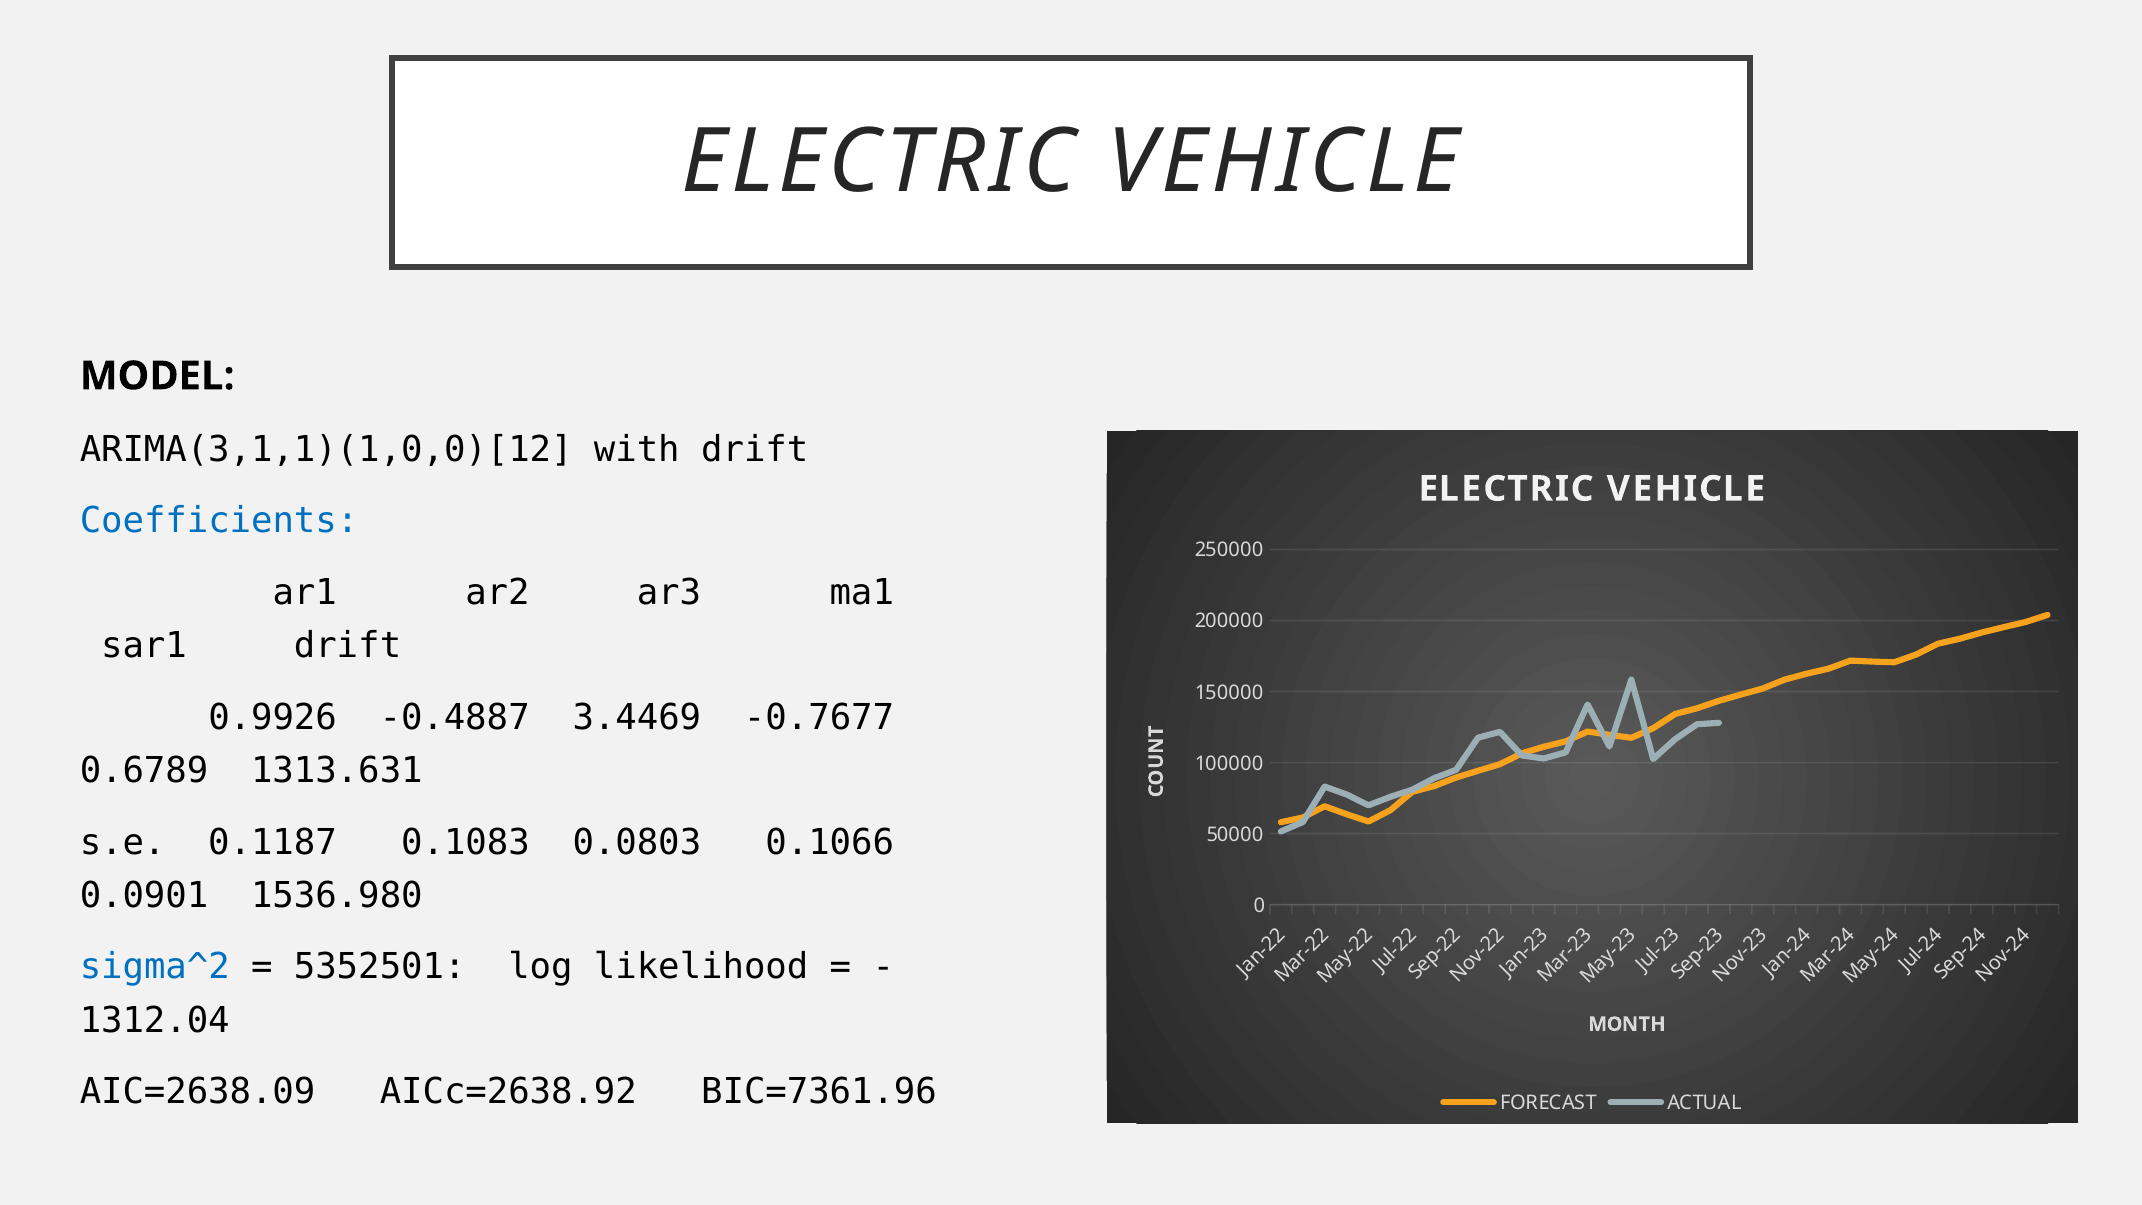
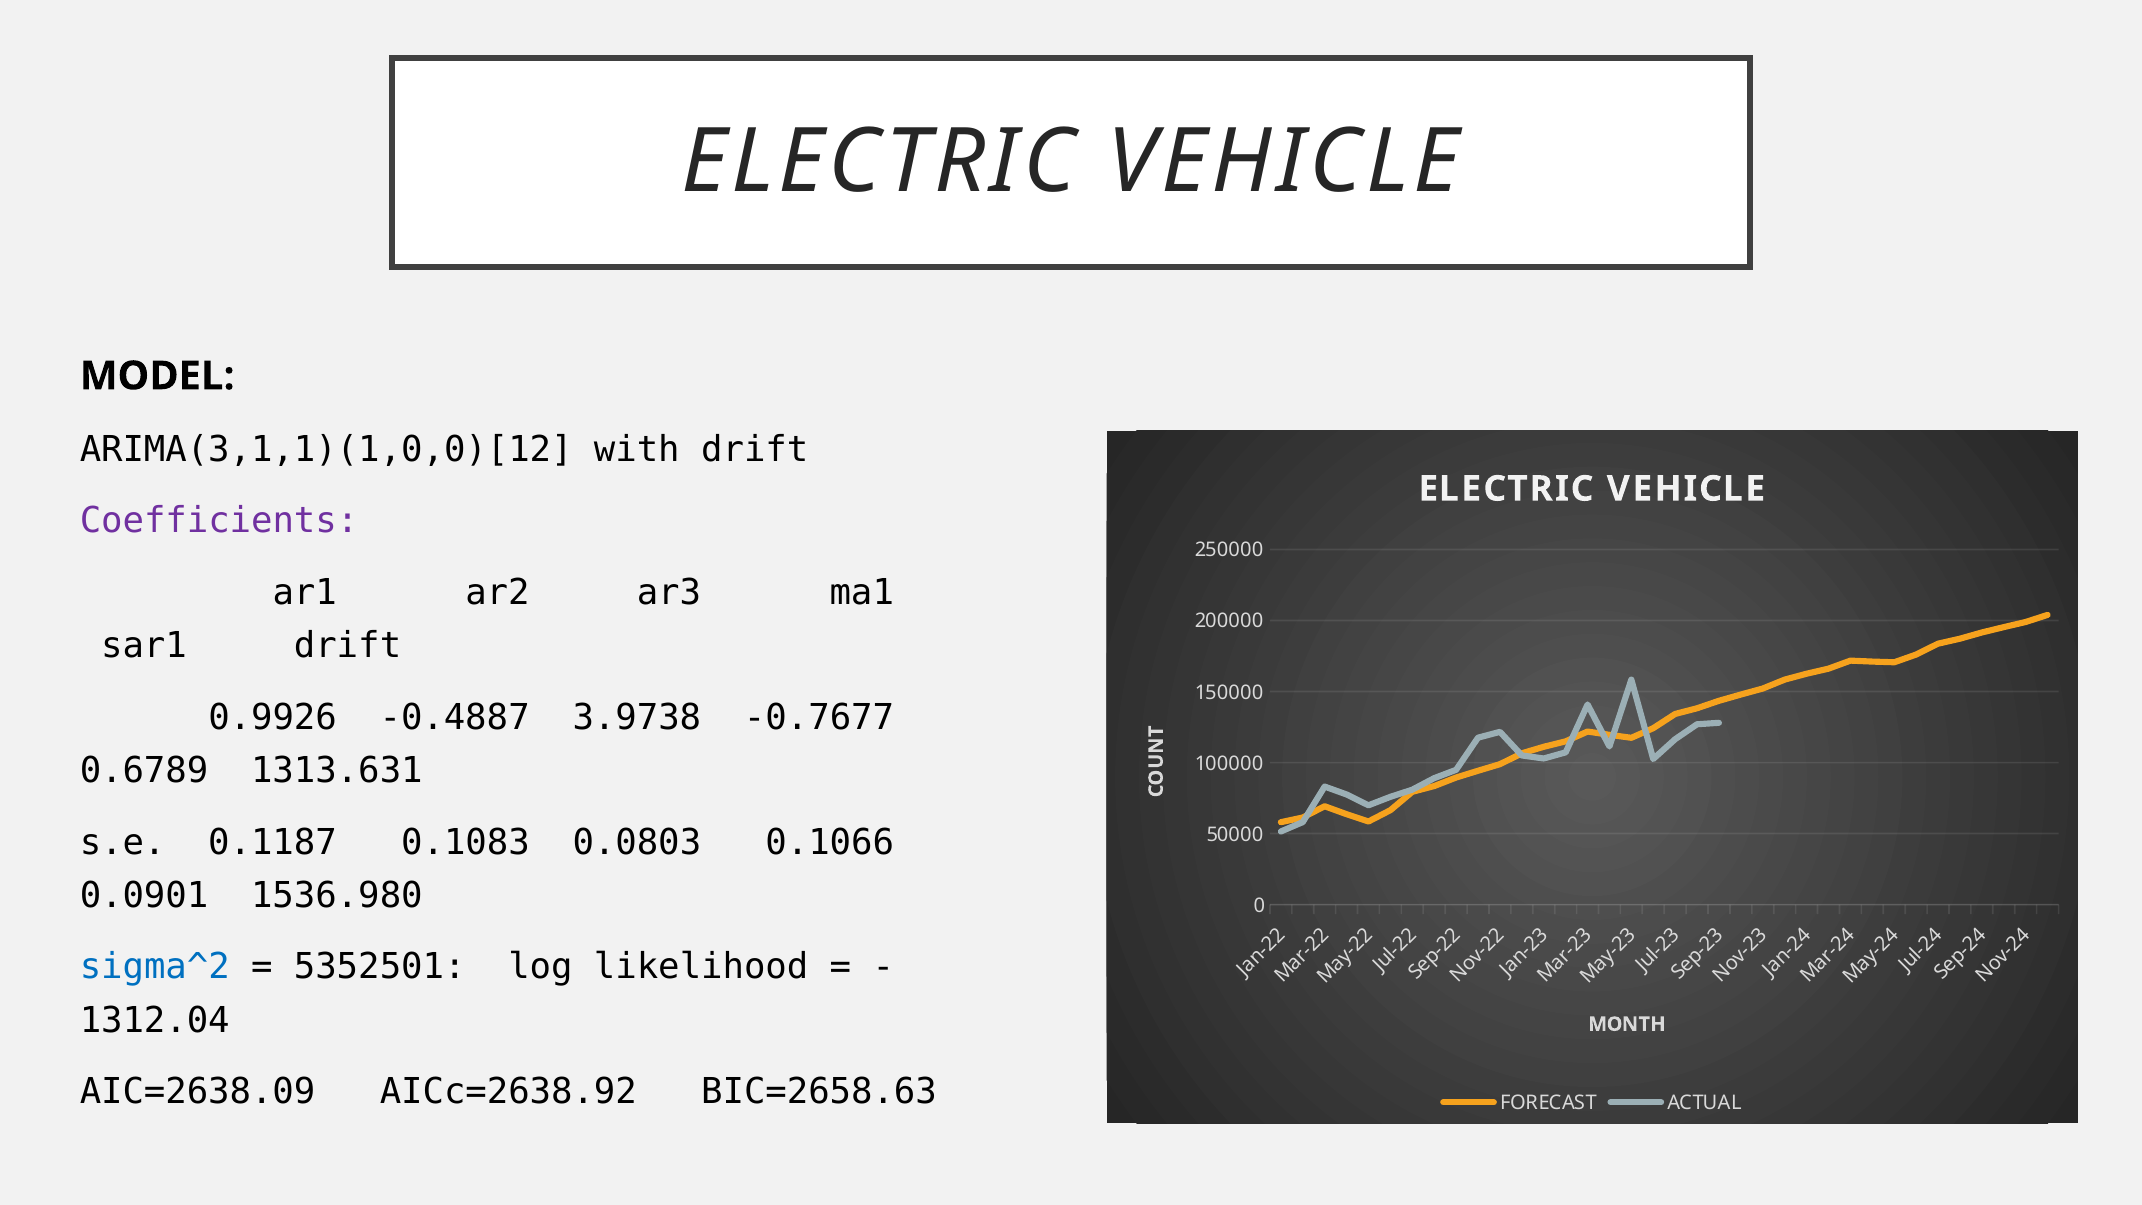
Coefficients colour: blue -> purple
3.4469: 3.4469 -> 3.9738
BIC=7361.96: BIC=7361.96 -> BIC=2658.63
